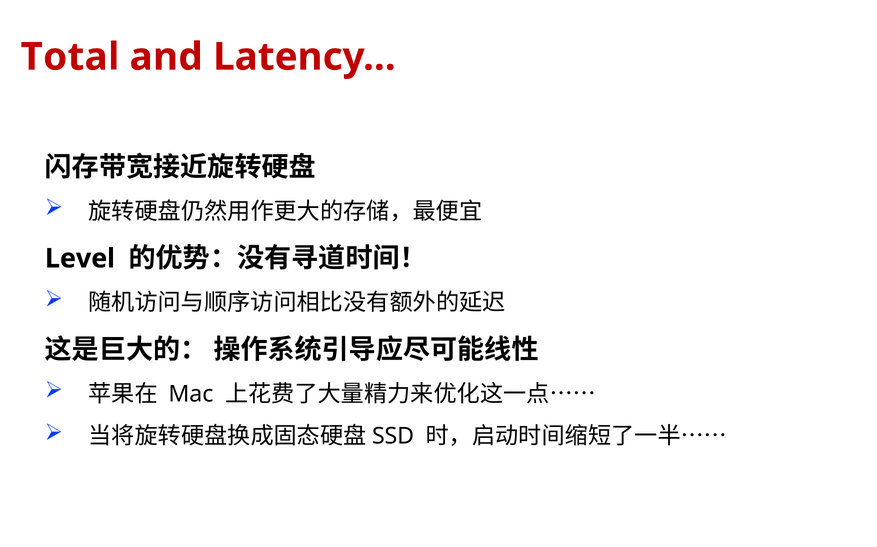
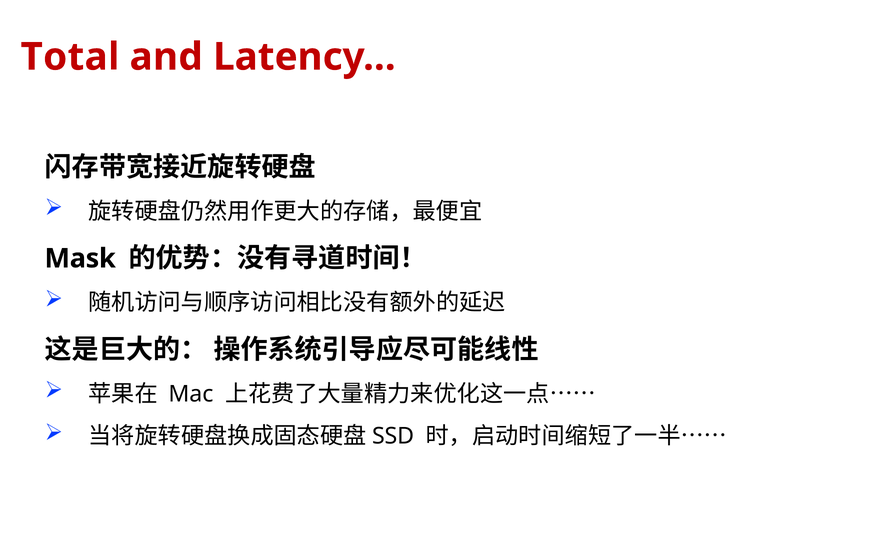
Level: Level -> Mask
